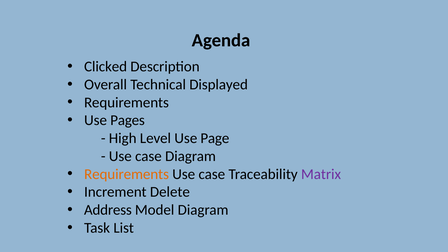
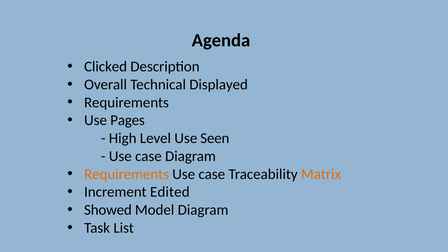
Page: Page -> Seen
Matrix colour: purple -> orange
Delete: Delete -> Edited
Address: Address -> Showed
